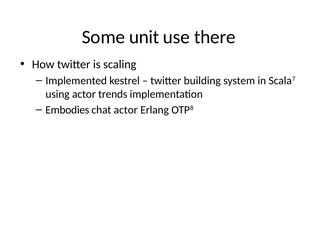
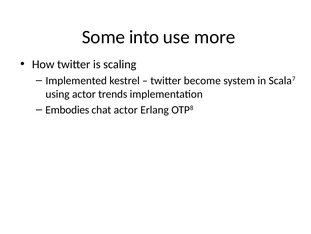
unit: unit -> into
there: there -> more
building: building -> become
